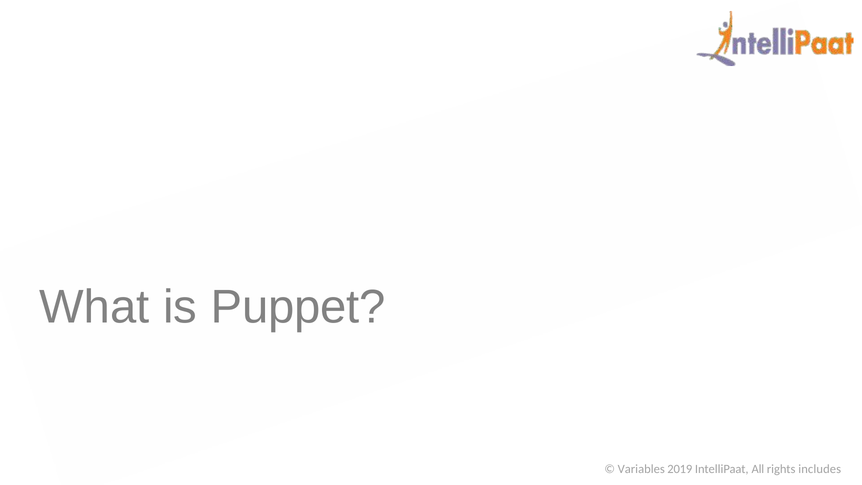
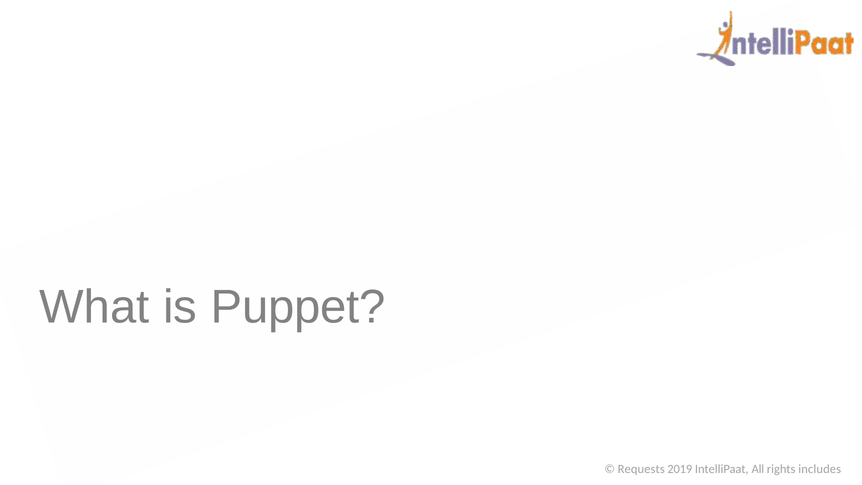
Variables: Variables -> Requests
